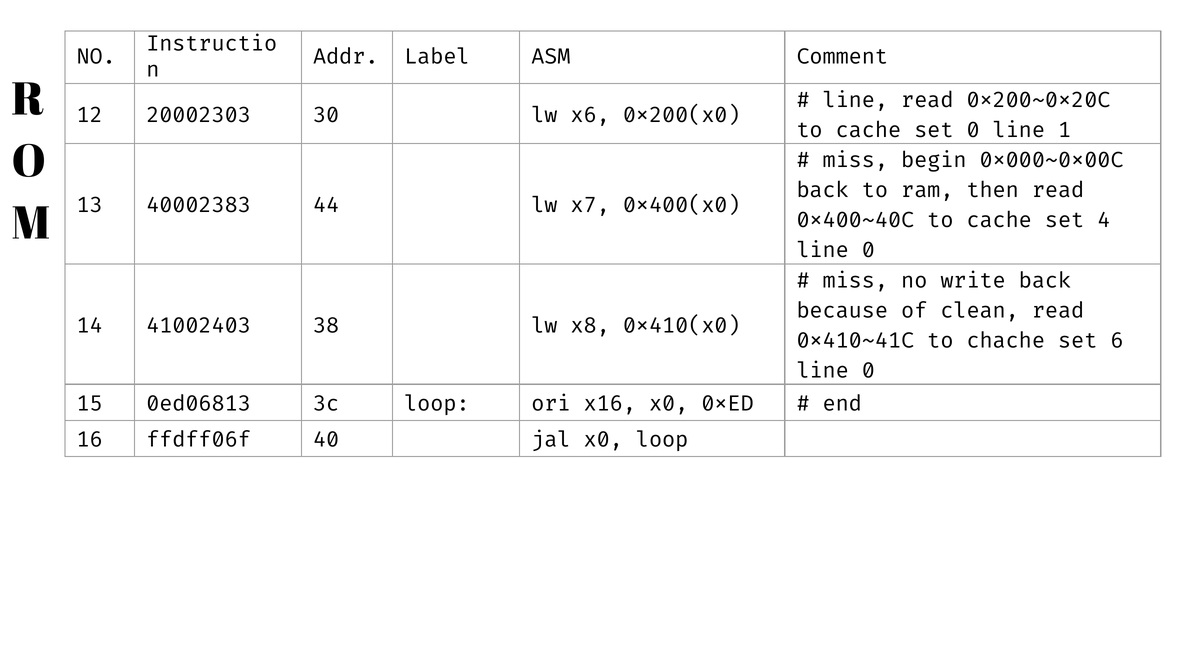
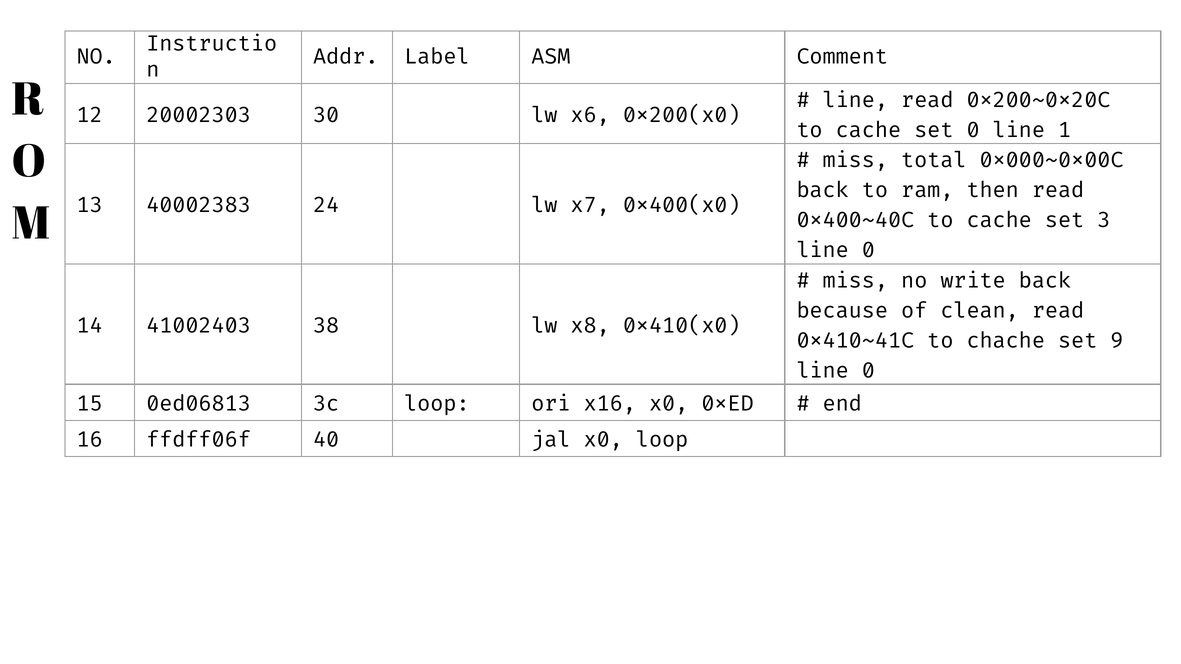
begin: begin -> total
44: 44 -> 24
4: 4 -> 3
6: 6 -> 9
